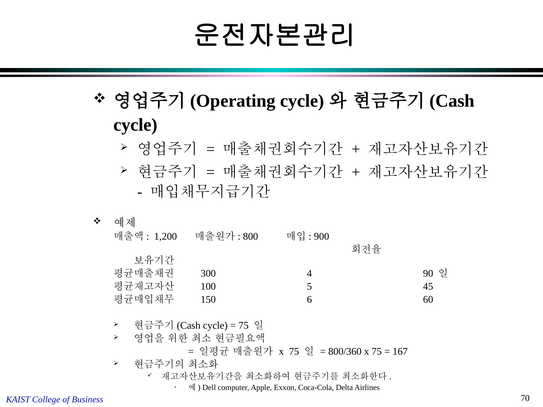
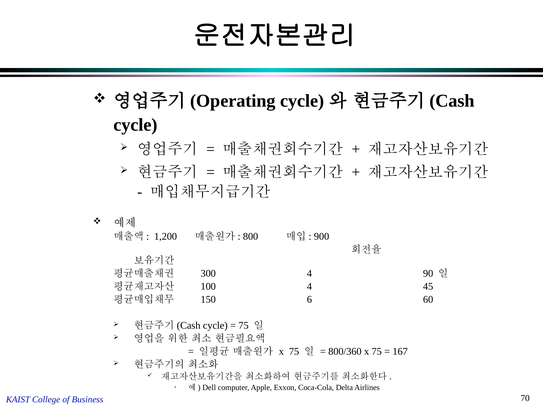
100 5: 5 -> 4
